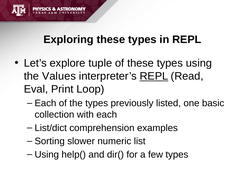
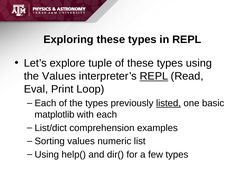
listed underline: none -> present
collection: collection -> matplotlib
Sorting slower: slower -> values
